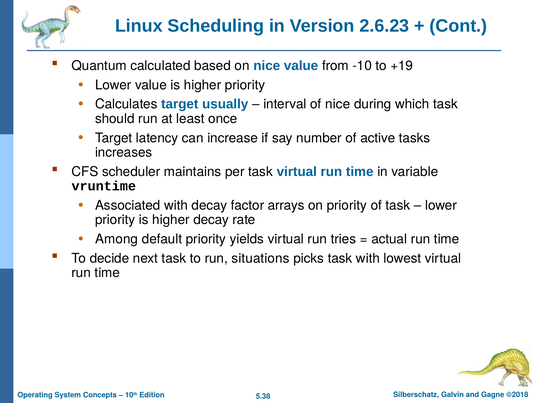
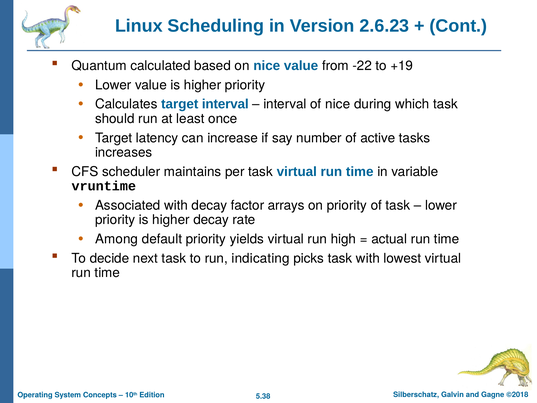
-10: -10 -> -22
target usually: usually -> interval
tries: tries -> high
situations: situations -> indicating
